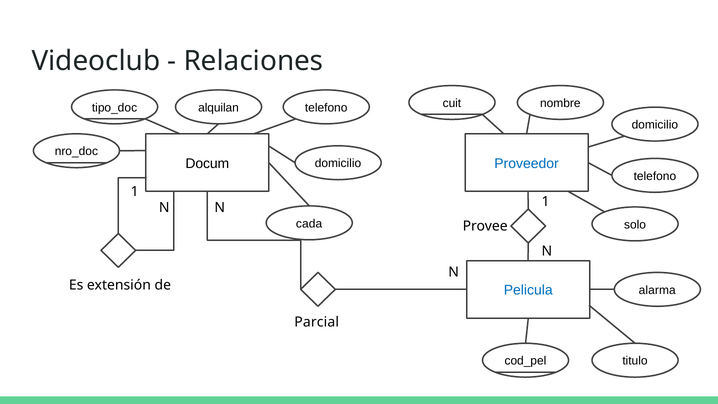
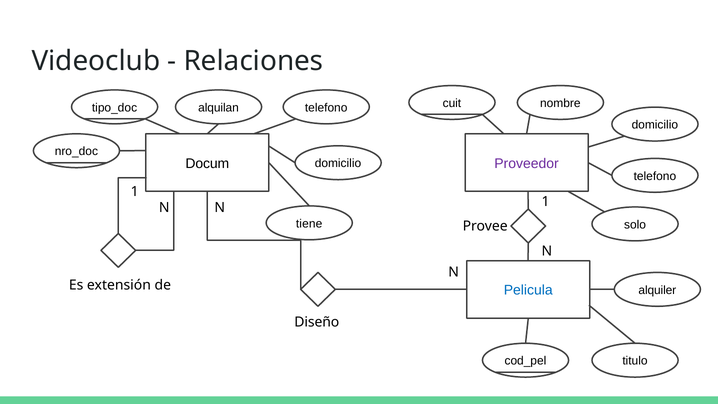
Proveedor colour: blue -> purple
cada: cada -> tiene
alarma: alarma -> alquiler
Parcial: Parcial -> Diseño
